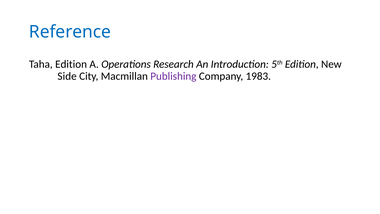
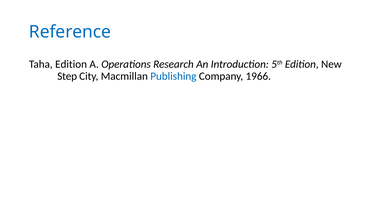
Side: Side -> Step
Publishing colour: purple -> blue
1983: 1983 -> 1966
